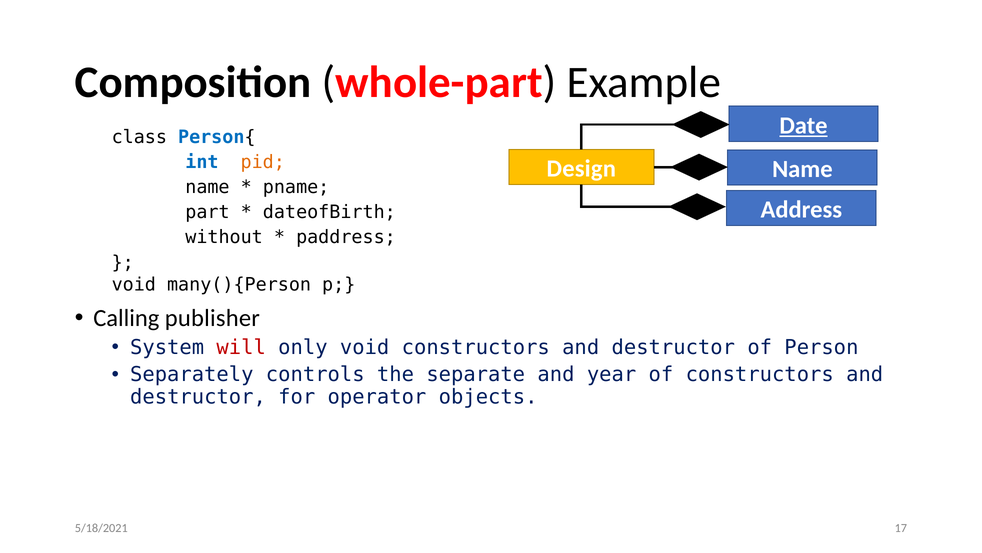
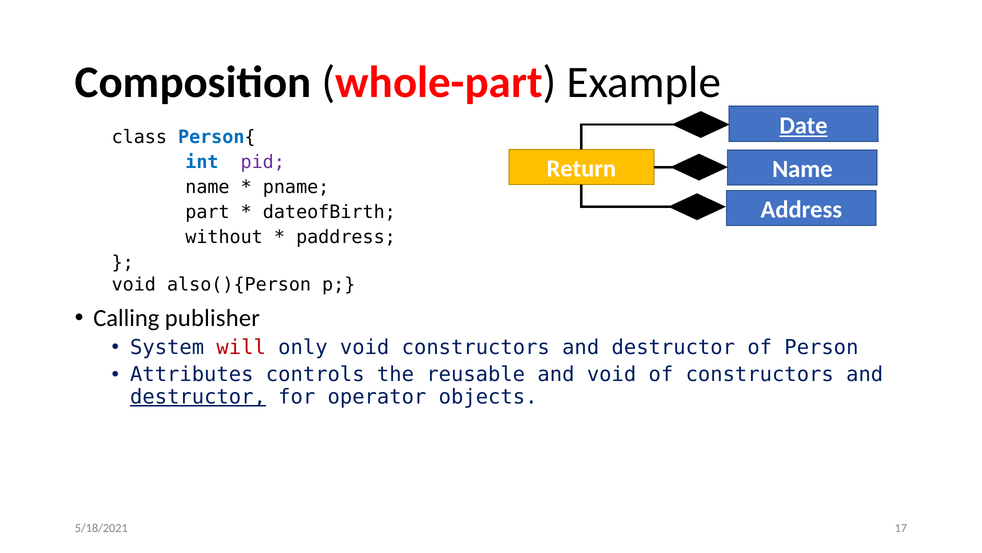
pid colour: orange -> purple
Design: Design -> Return
many(){Person: many(){Person -> also(){Person
Separately: Separately -> Attributes
separate: separate -> reusable
and year: year -> void
destructor at (198, 396) underline: none -> present
